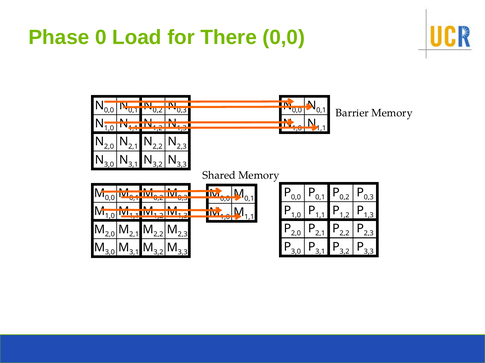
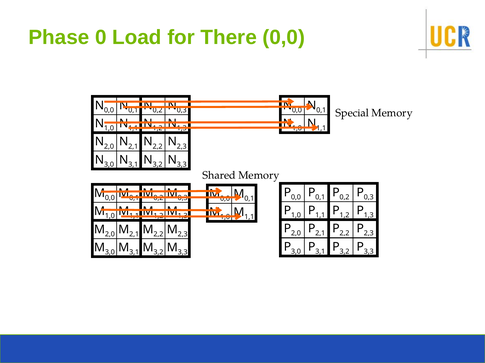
Barrier: Barrier -> Special
